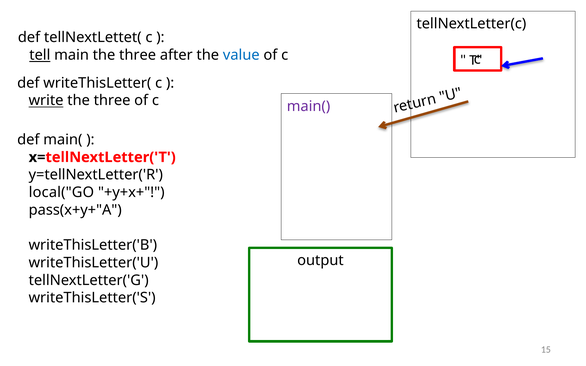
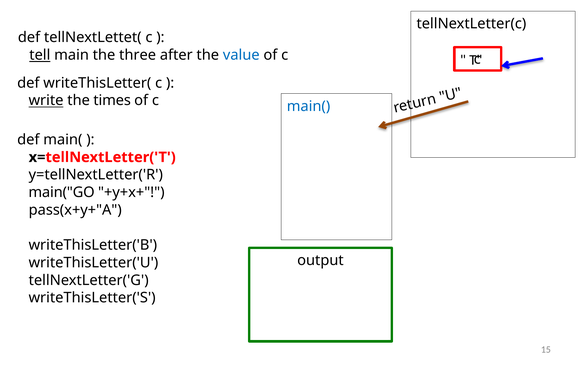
write the three: three -> times
main( at (309, 106) colour: purple -> blue
local("GO: local("GO -> main("GO
